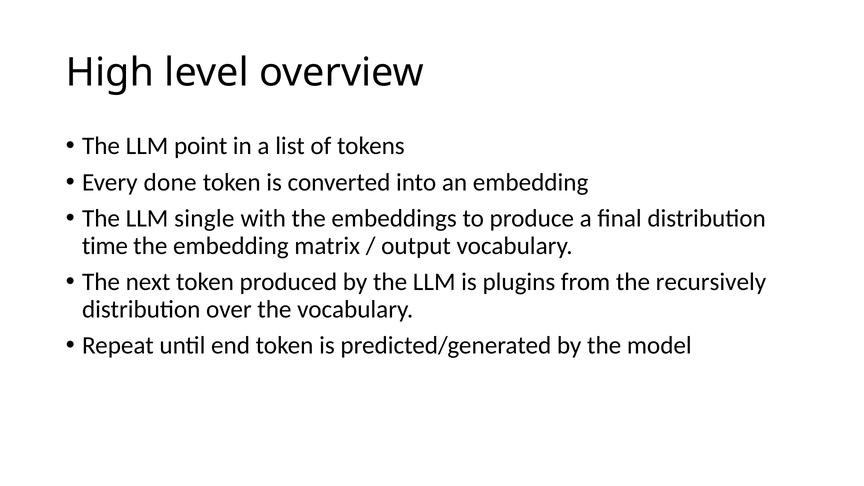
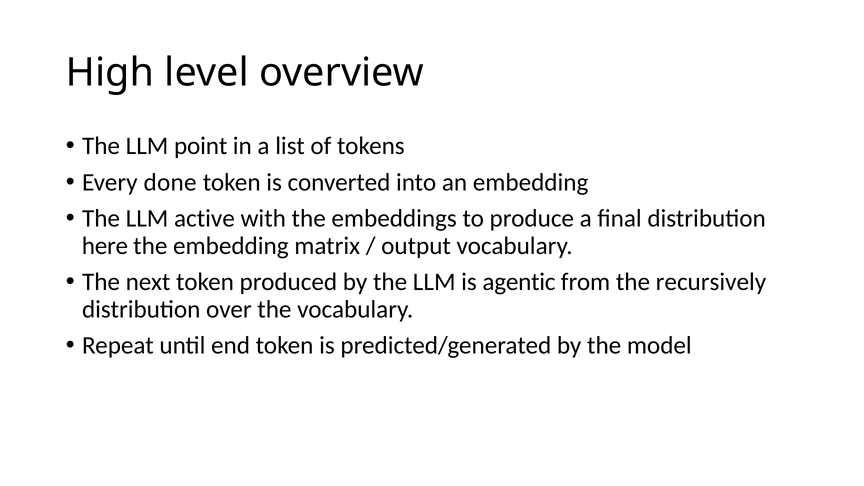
single: single -> active
time: time -> here
plugins: plugins -> agentic
